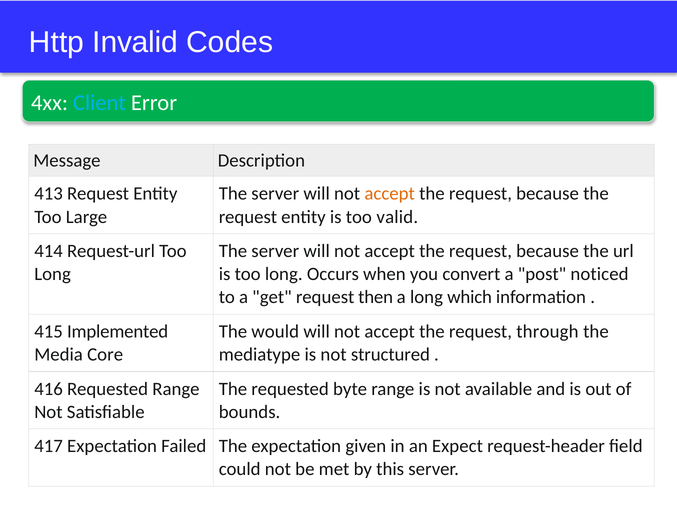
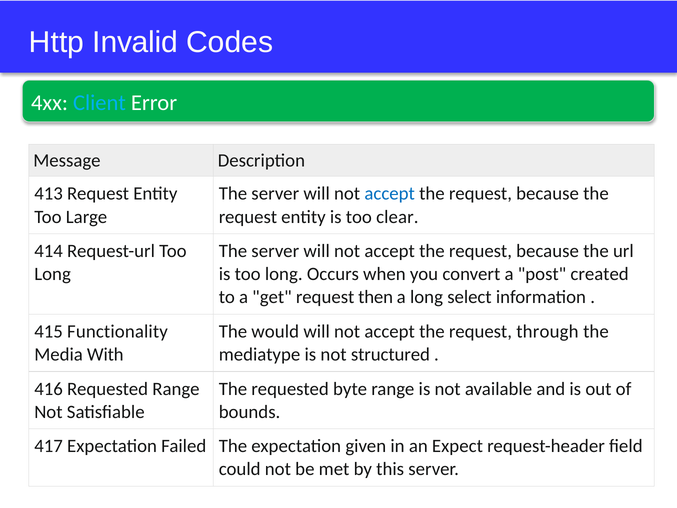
accept at (390, 194) colour: orange -> blue
valid: valid -> clear
noticed: noticed -> created
which: which -> select
Implemented: Implemented -> Functionality
Core: Core -> With
